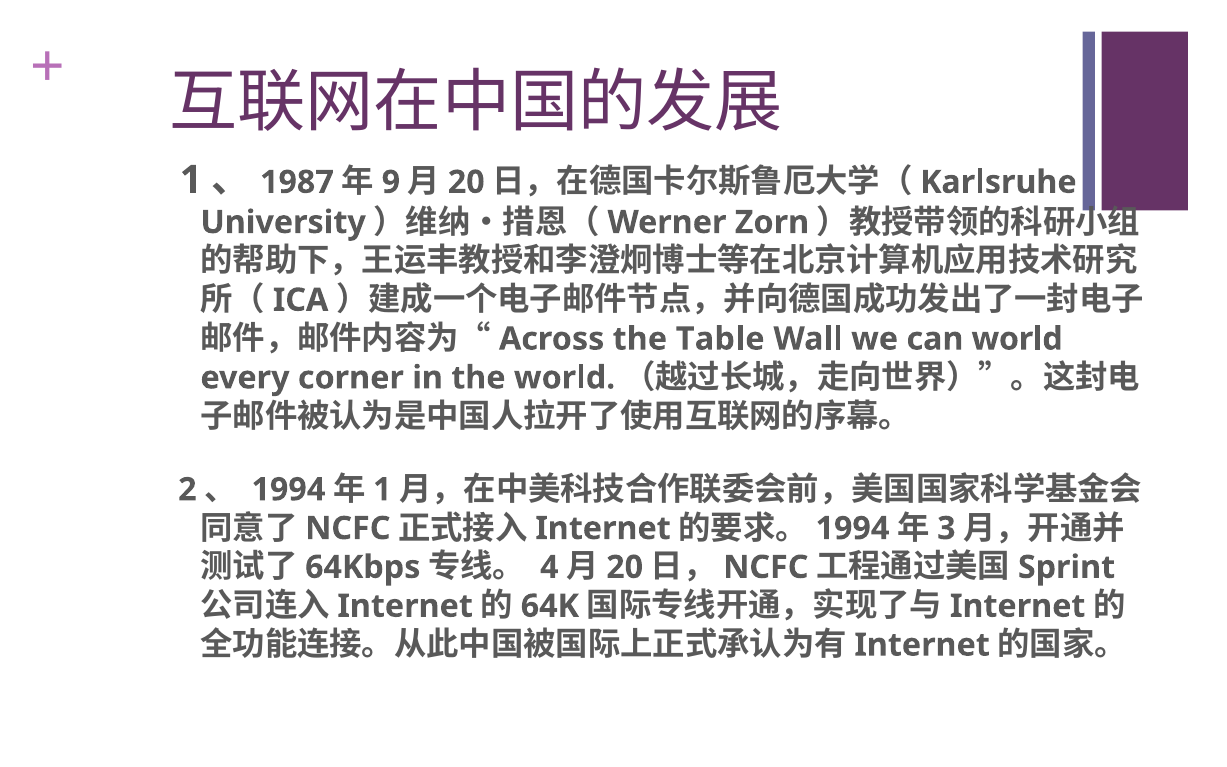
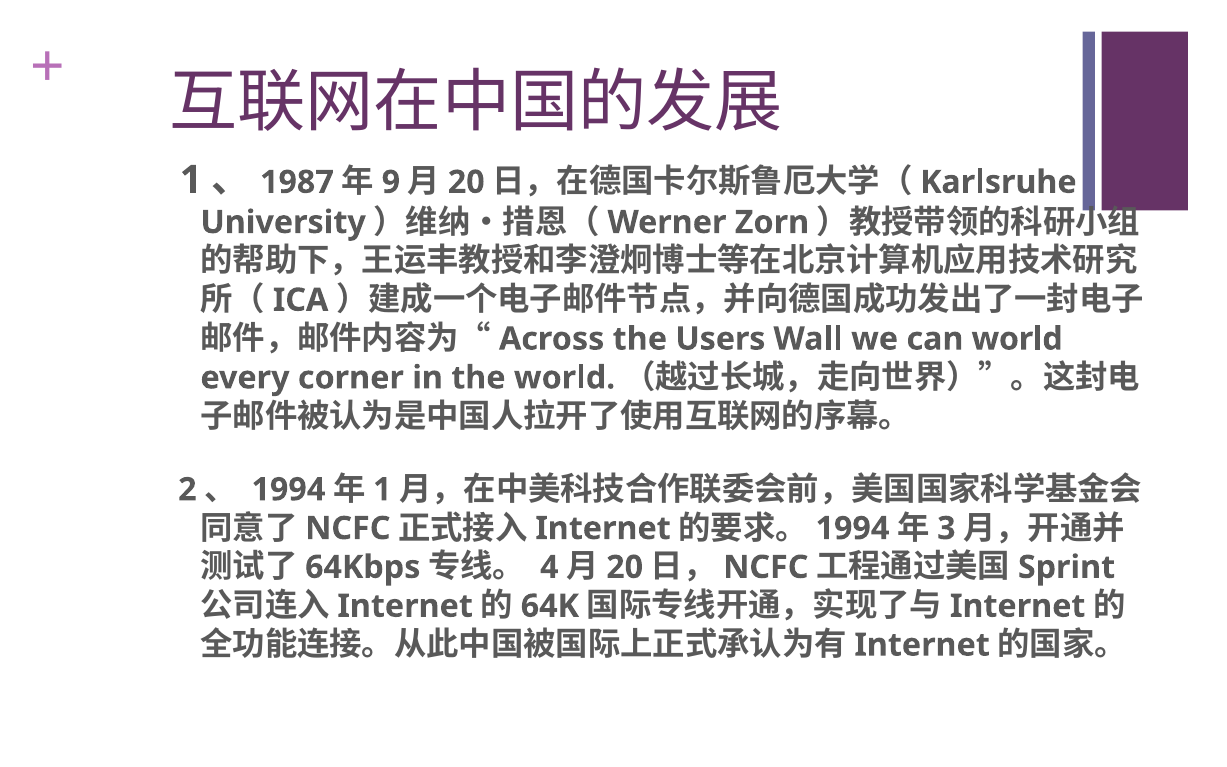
Table: Table -> Users
